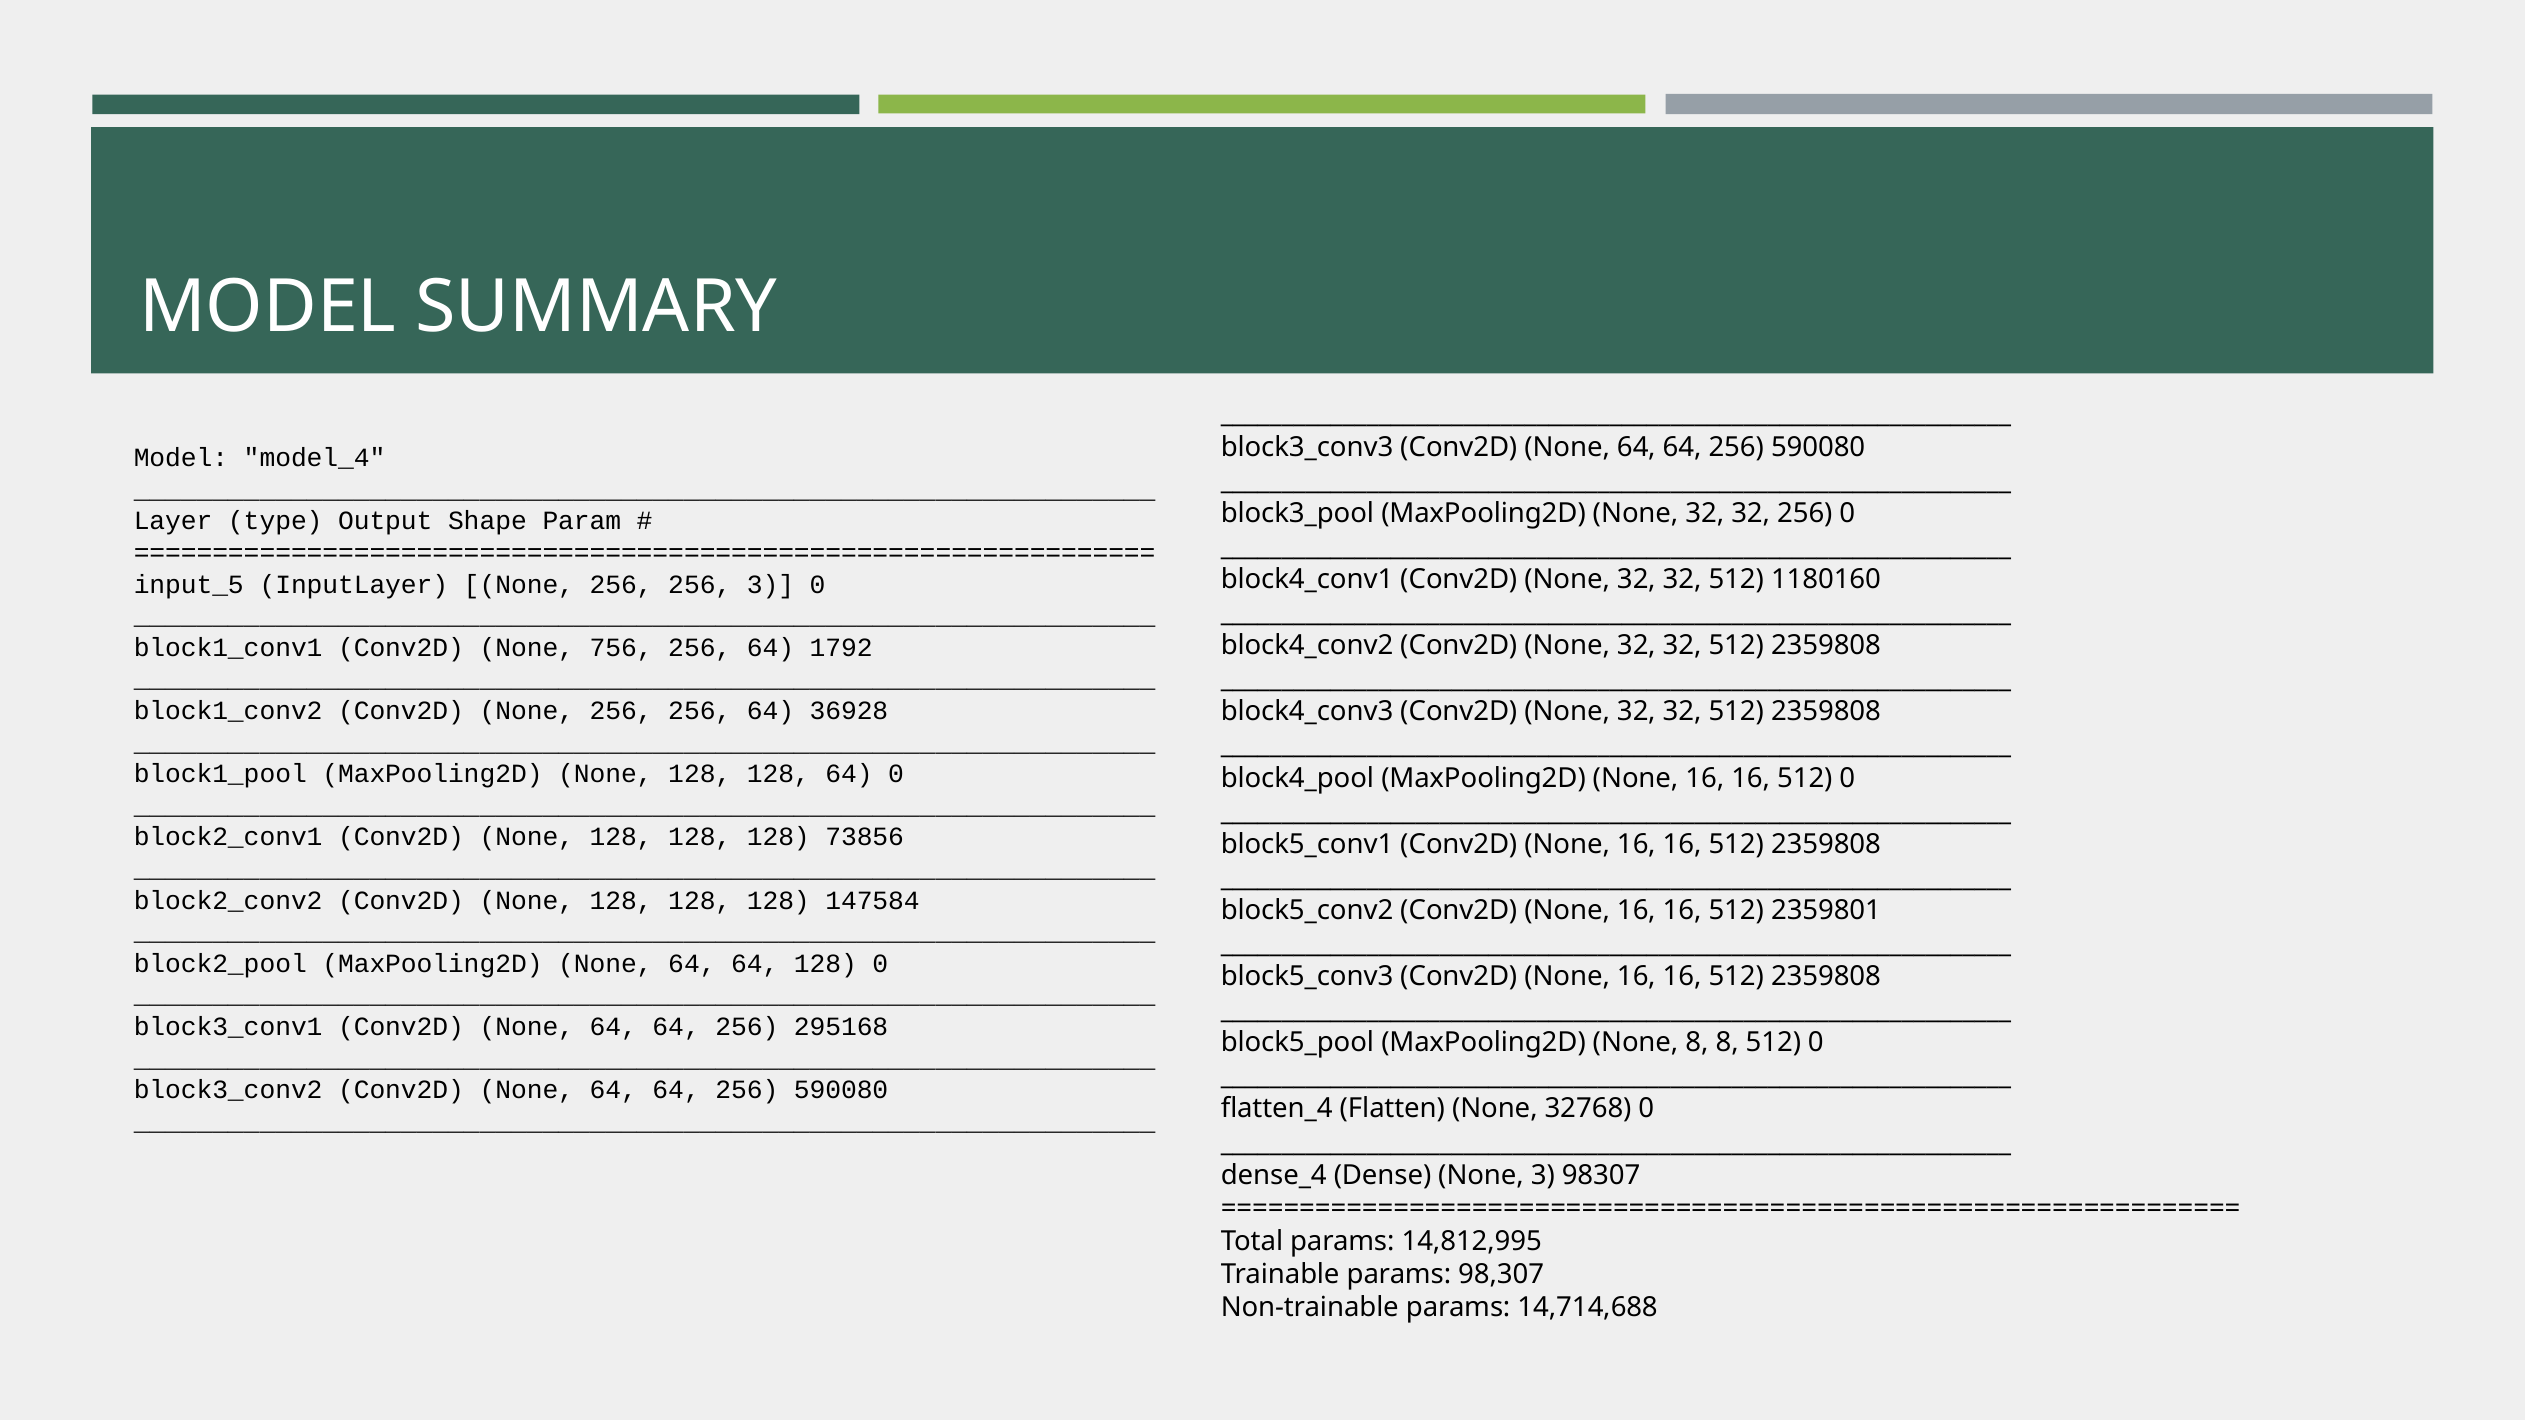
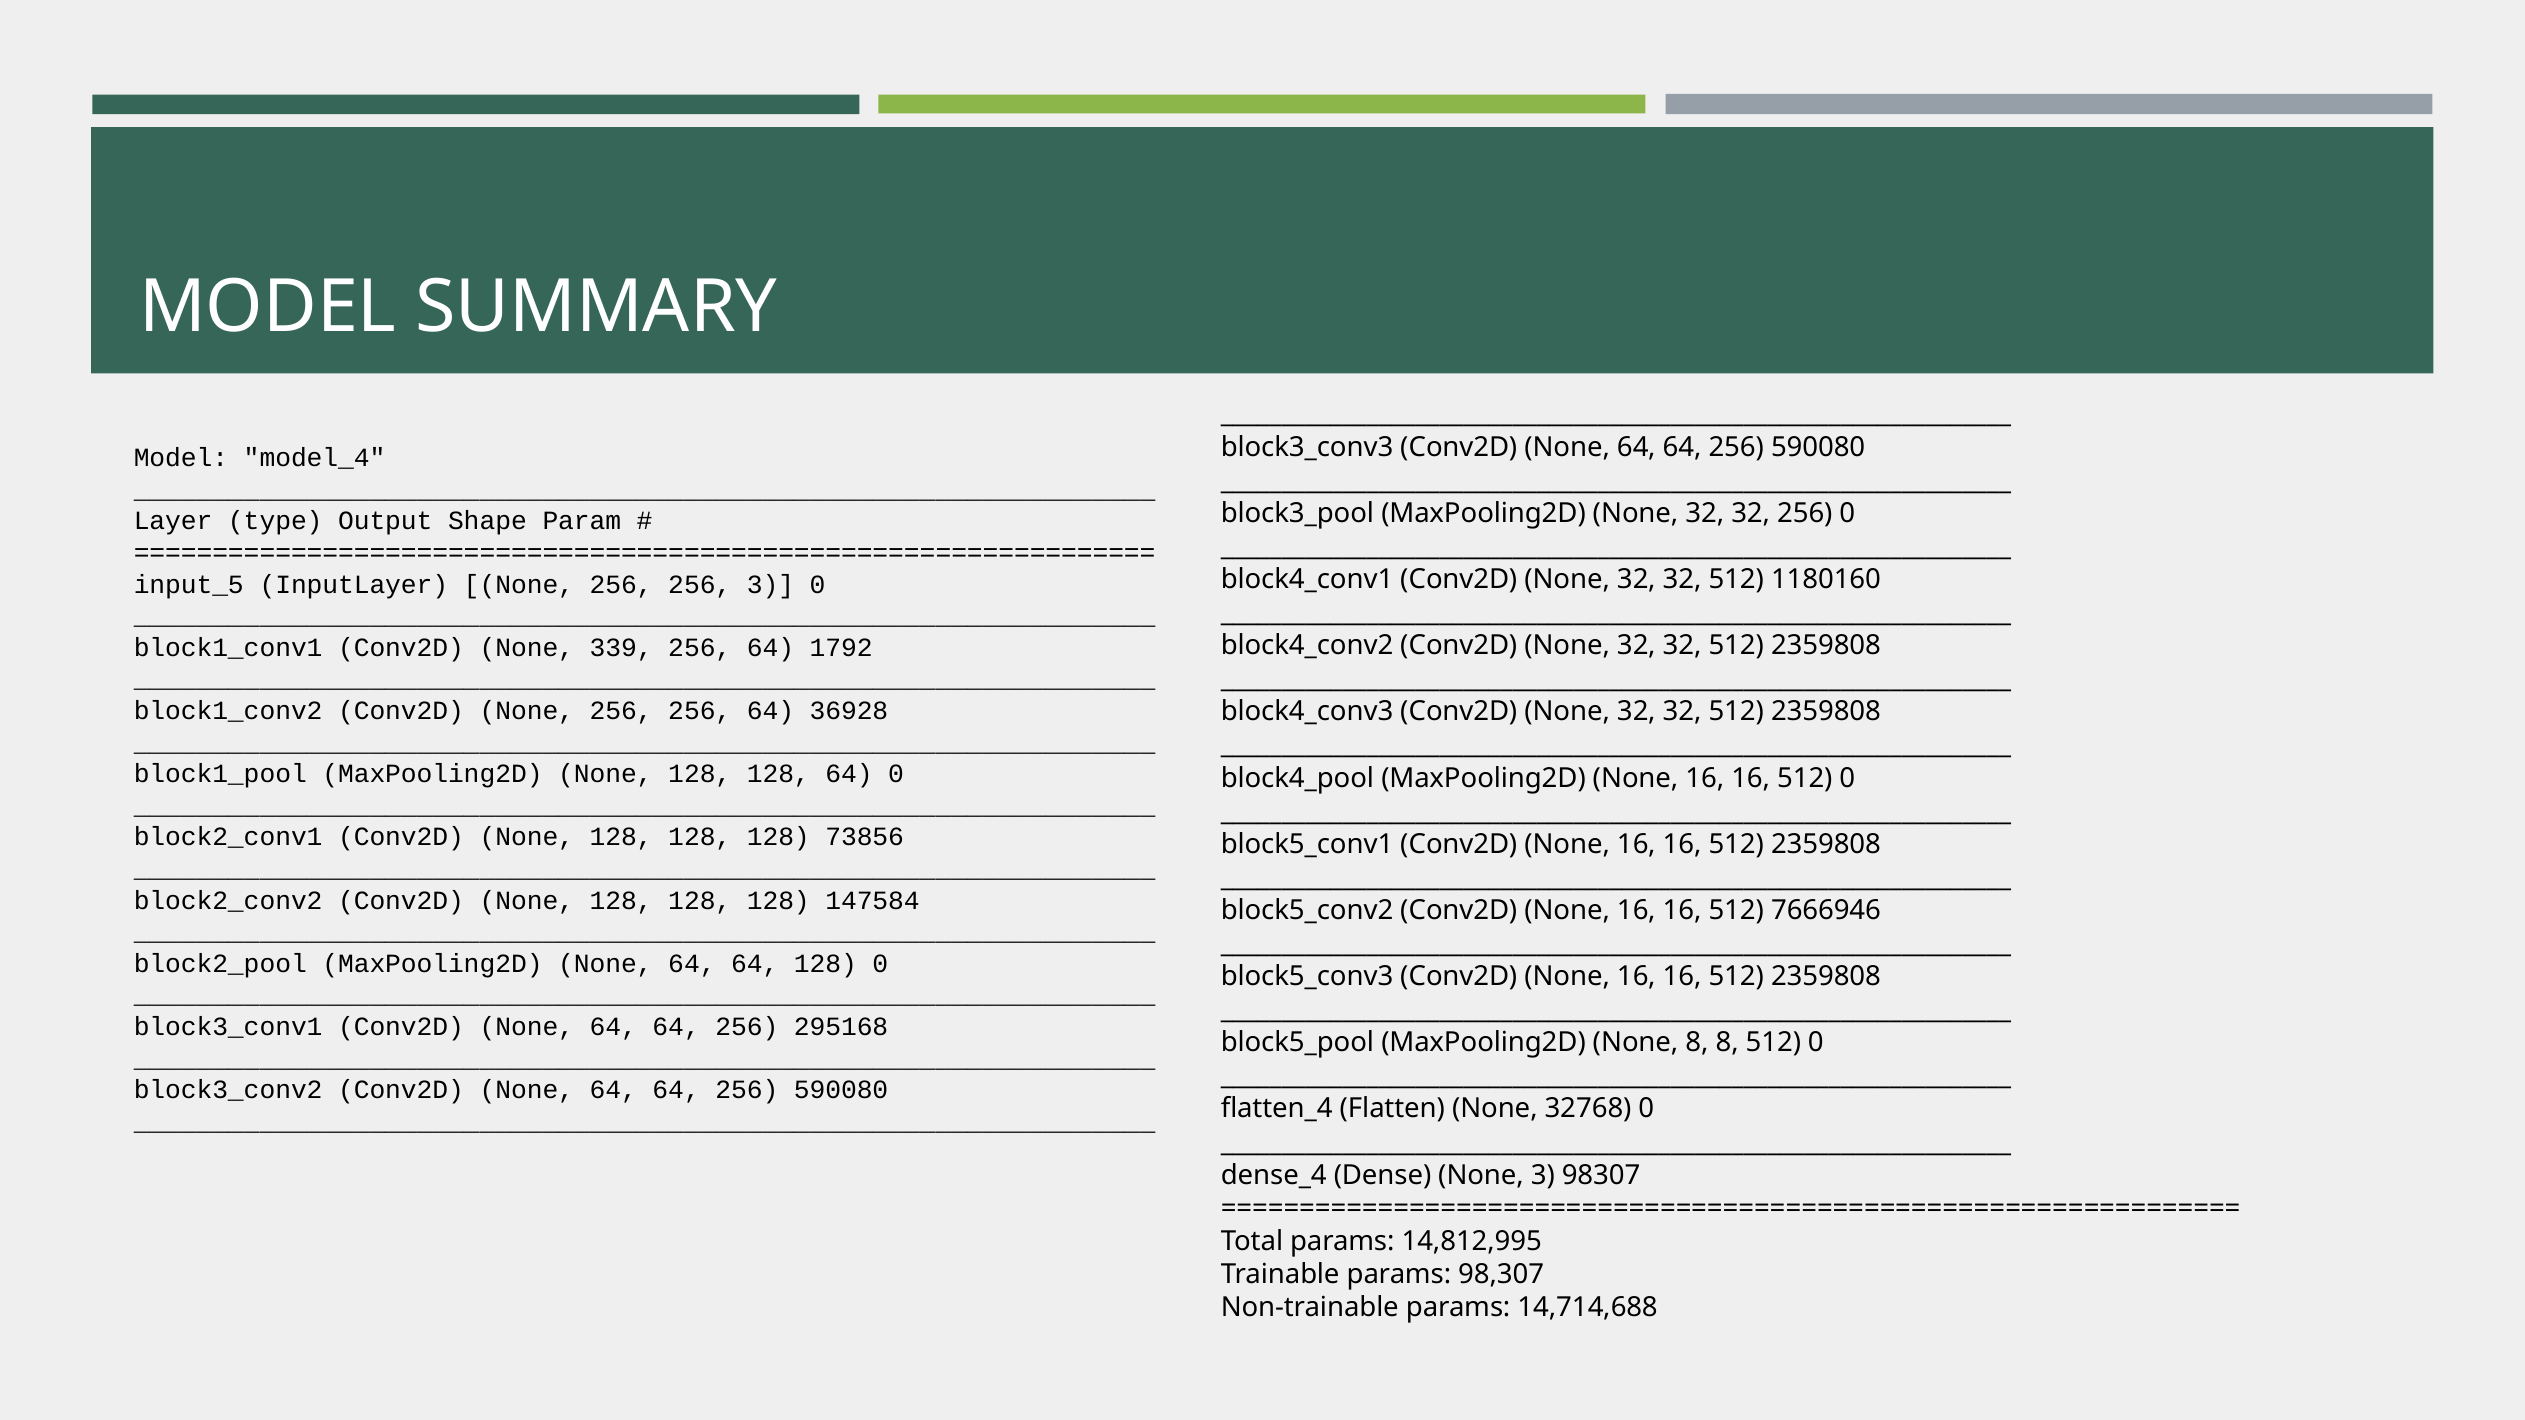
756: 756 -> 339
2359801: 2359801 -> 7666946
